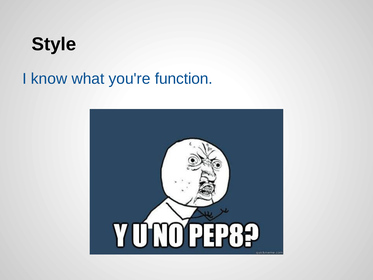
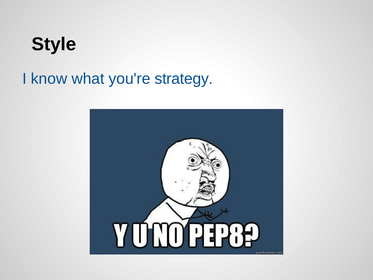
function: function -> strategy
